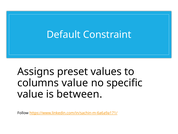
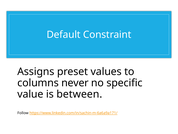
columns value: value -> never
